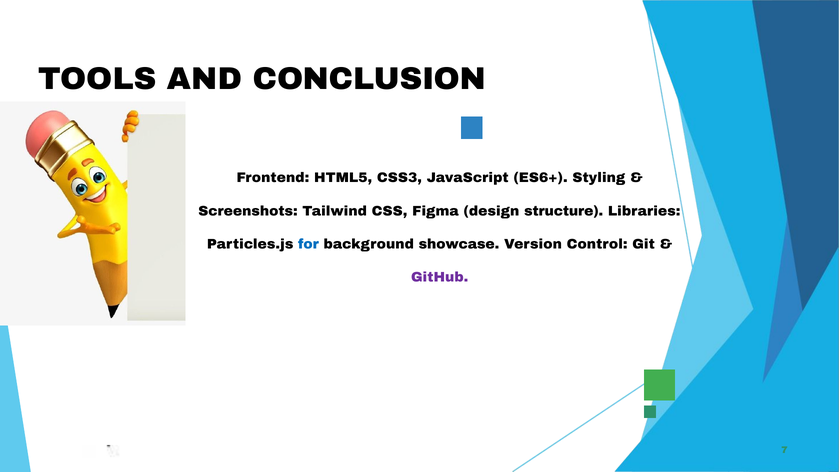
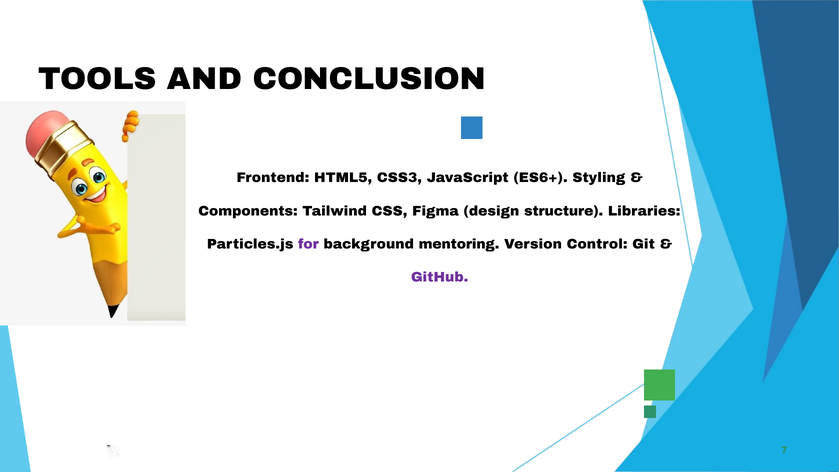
Screenshots: Screenshots -> Components
for colour: blue -> purple
showcase: showcase -> mentoring
